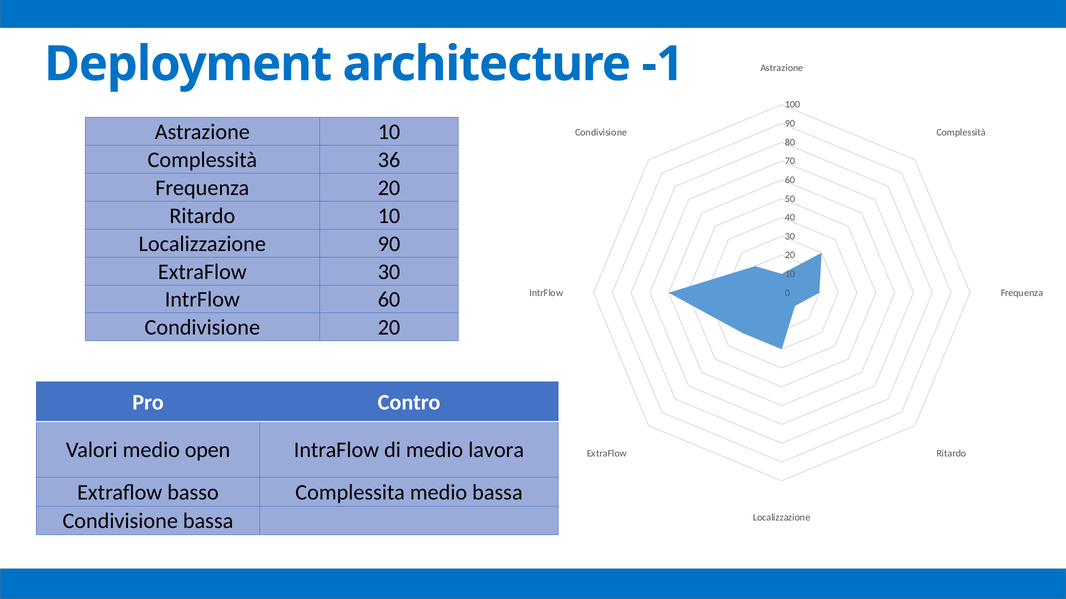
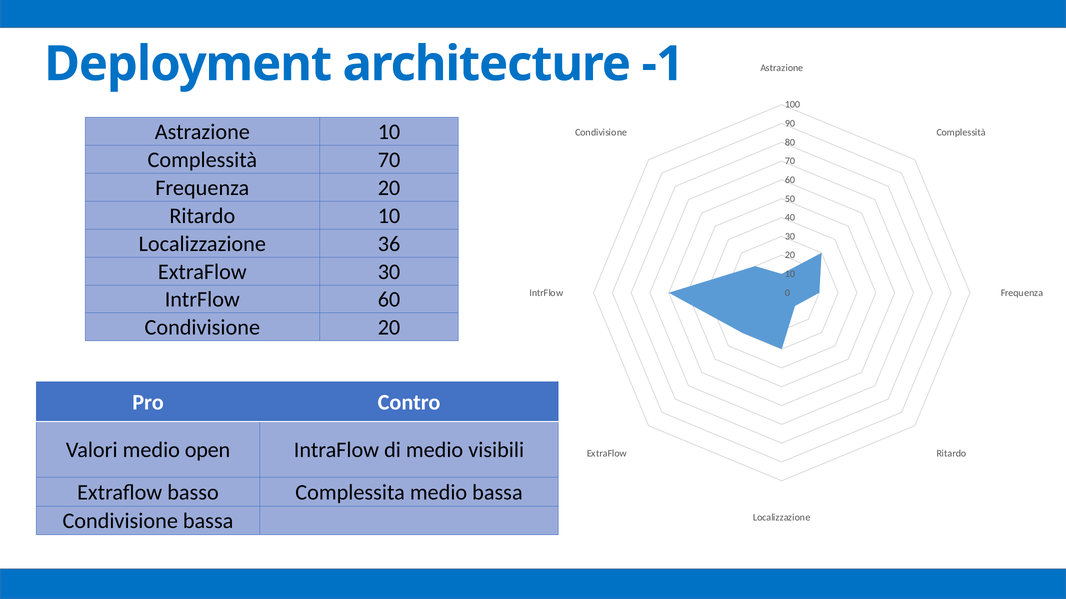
Complessità 36: 36 -> 70
Localizzazione 90: 90 -> 36
lavora: lavora -> visibili
